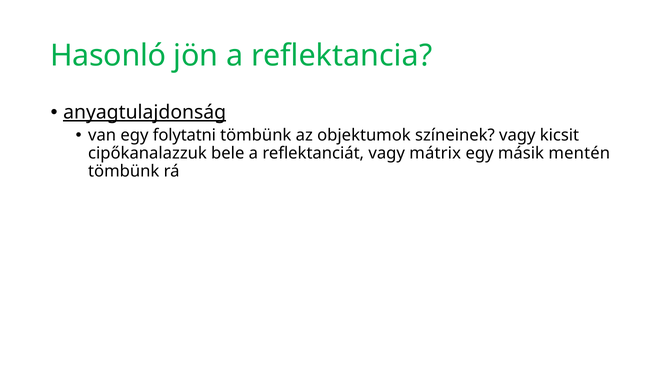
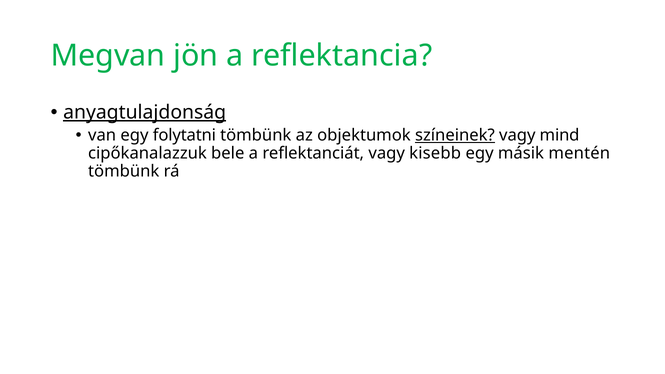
Hasonló: Hasonló -> Megvan
színeinek underline: none -> present
kicsit: kicsit -> mind
mátrix: mátrix -> kisebb
